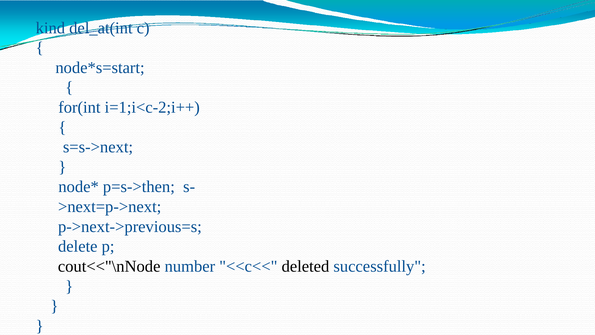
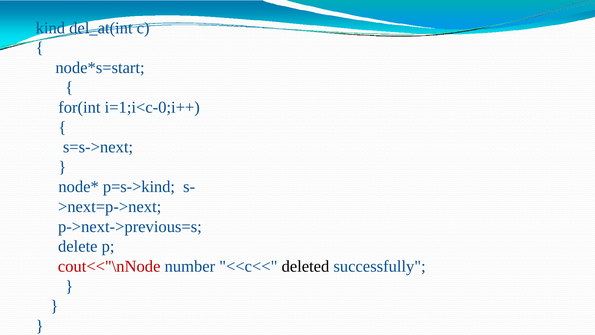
i=1;i<c-2;i++: i=1;i<c-2;i++ -> i=1;i<c-0;i++
p=s->then: p=s->then -> p=s->kind
cout<<"\nNode colour: black -> red
